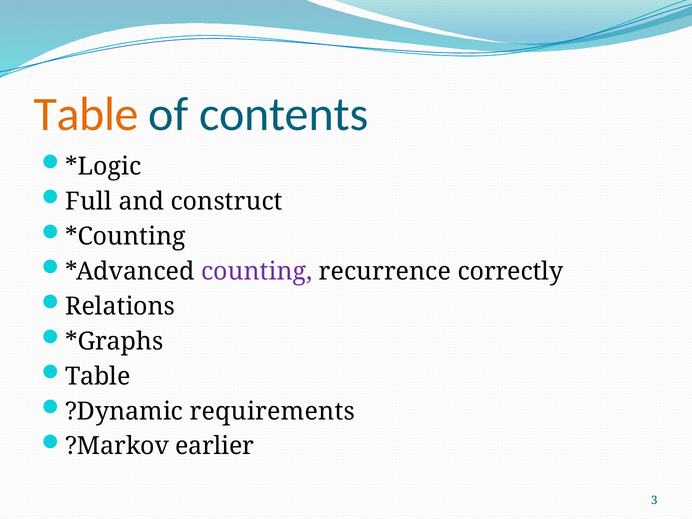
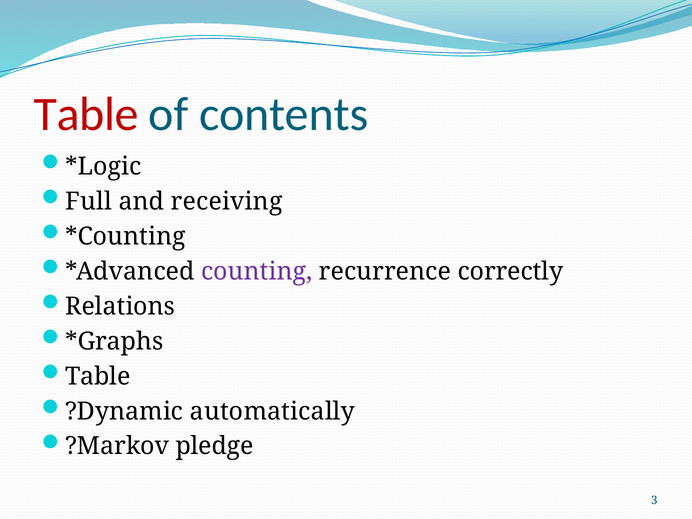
Table at (86, 114) colour: orange -> red
construct: construct -> receiving
requirements: requirements -> automatically
earlier: earlier -> pledge
